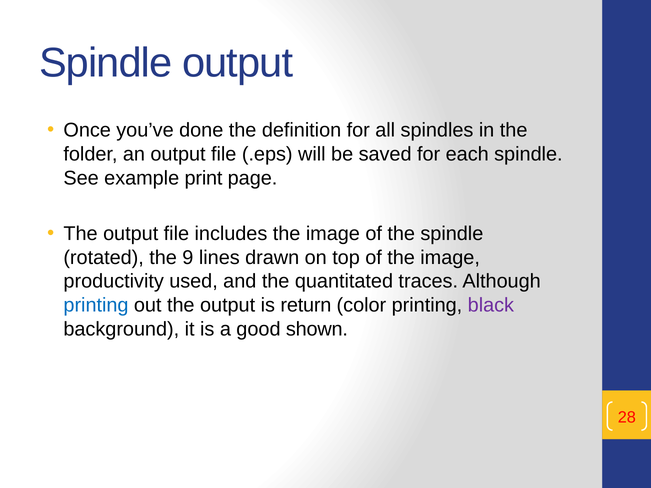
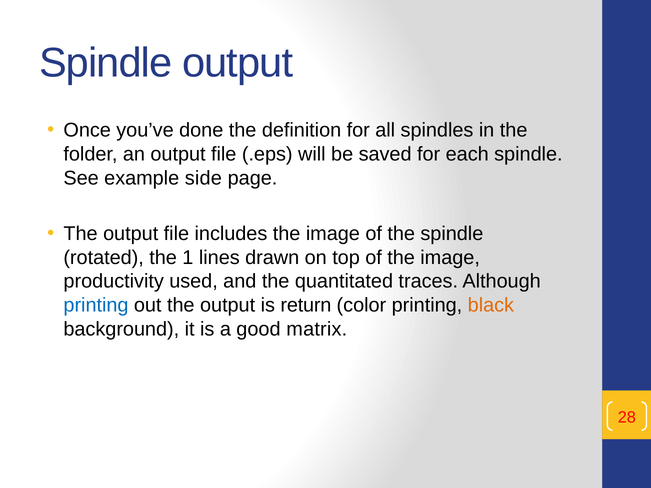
print: print -> side
9: 9 -> 1
black colour: purple -> orange
shown: shown -> matrix
